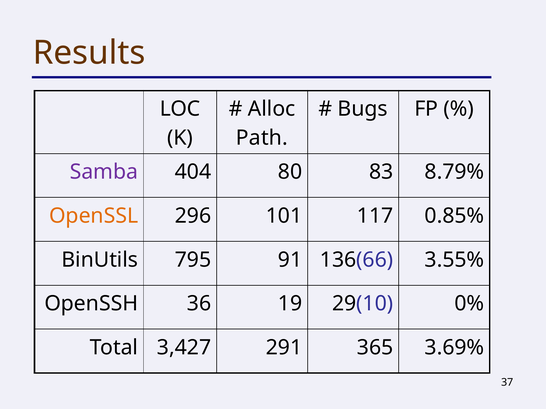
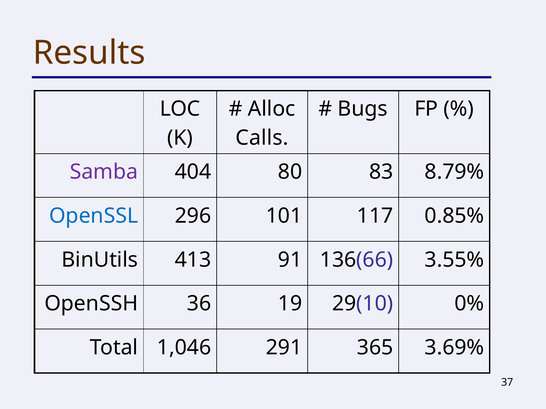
Path: Path -> Calls
OpenSSL colour: orange -> blue
795: 795 -> 413
3,427: 3,427 -> 1,046
